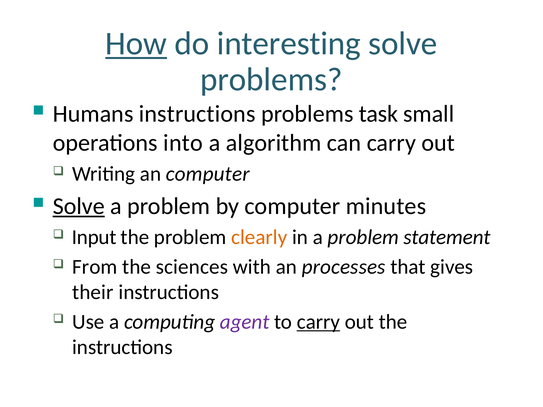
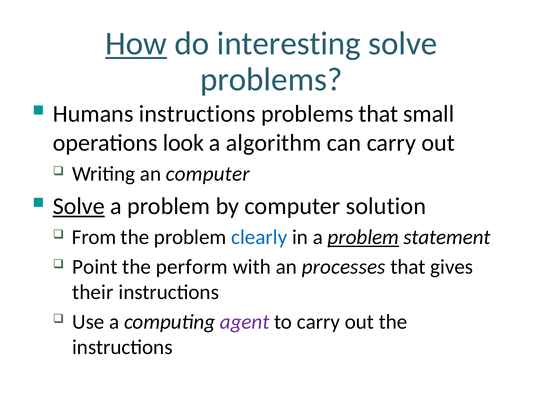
problems task: task -> that
into: into -> look
minutes: minutes -> solution
Input: Input -> From
clearly colour: orange -> blue
problem at (363, 237) underline: none -> present
From: From -> Point
sciences: sciences -> perform
carry at (318, 322) underline: present -> none
